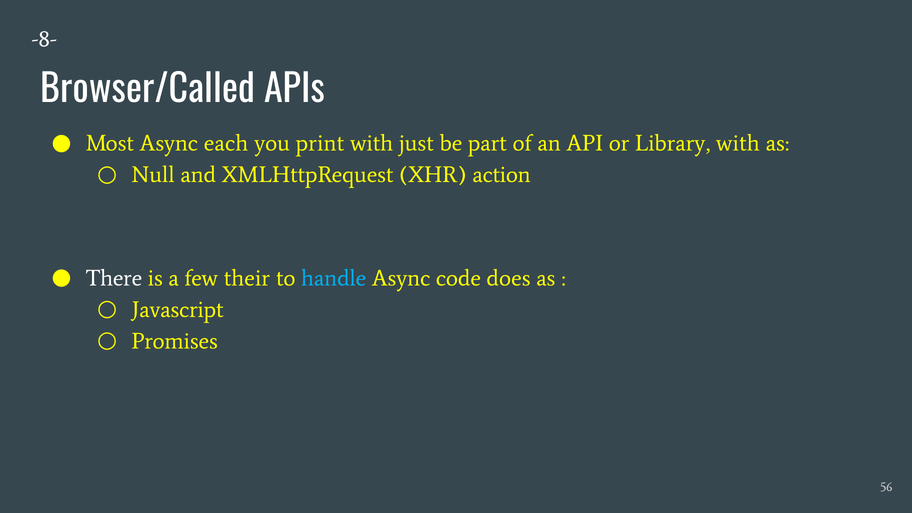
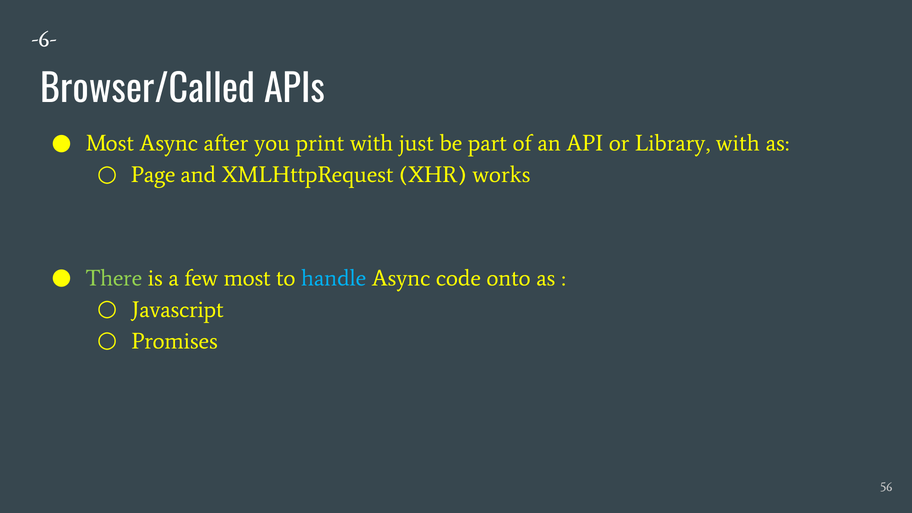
-8-: -8- -> -6-
each: each -> after
Null: Null -> Page
action: action -> works
There colour: white -> light green
few their: their -> most
does: does -> onto
